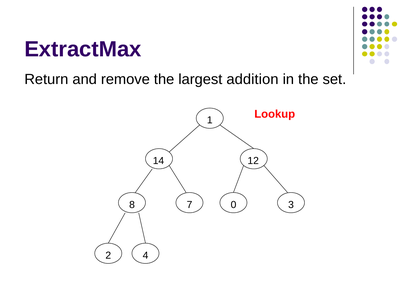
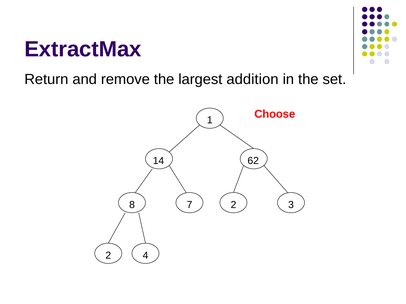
Lookup: Lookup -> Choose
12: 12 -> 62
7 0: 0 -> 2
